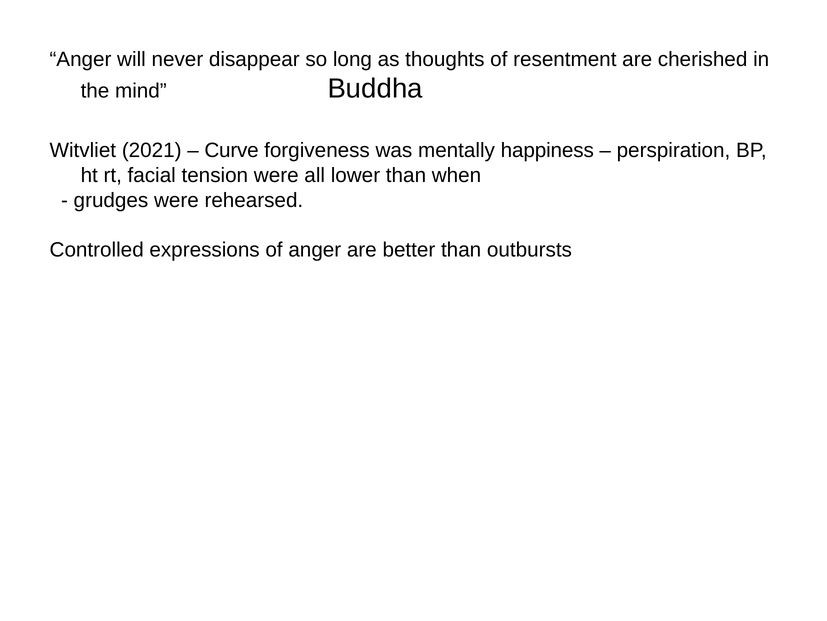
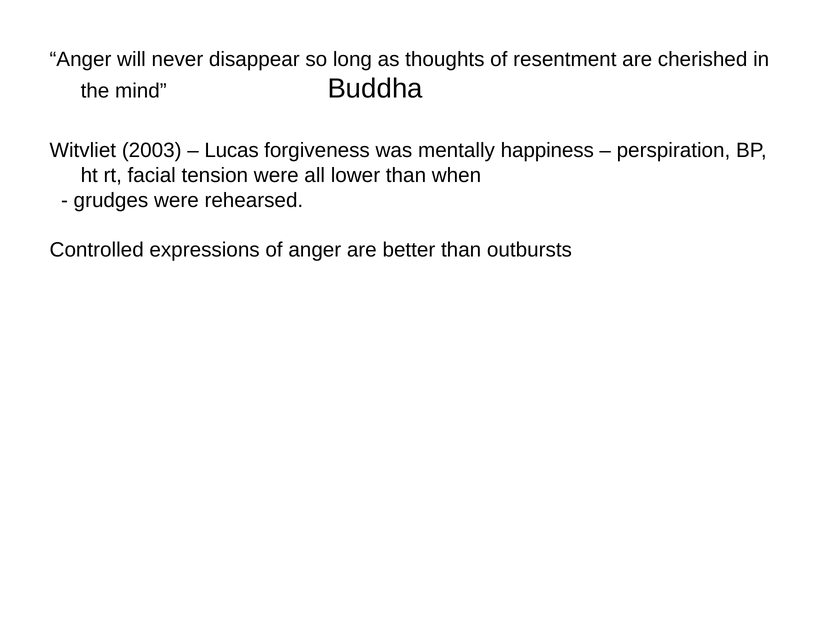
2021: 2021 -> 2003
Curve: Curve -> Lucas
